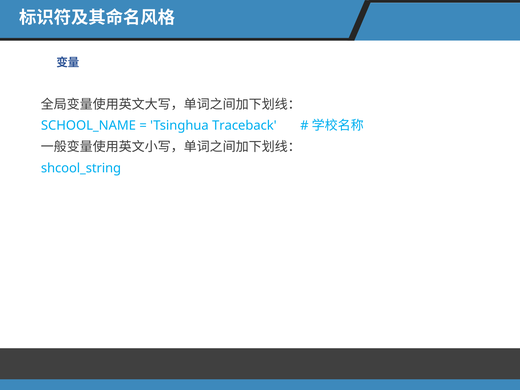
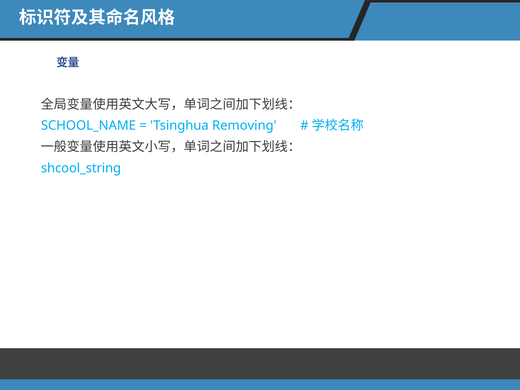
Traceback: Traceback -> Removing
